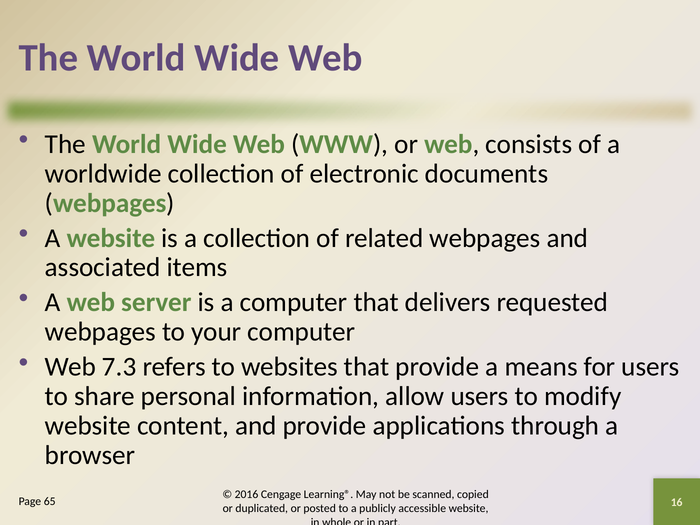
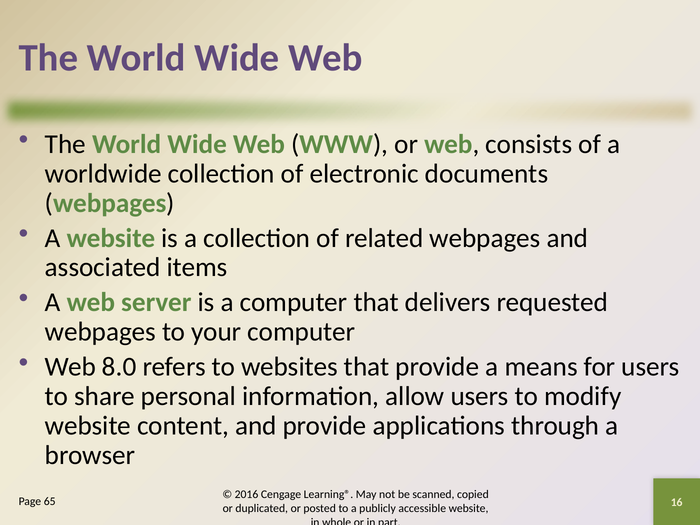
7.3: 7.3 -> 8.0
